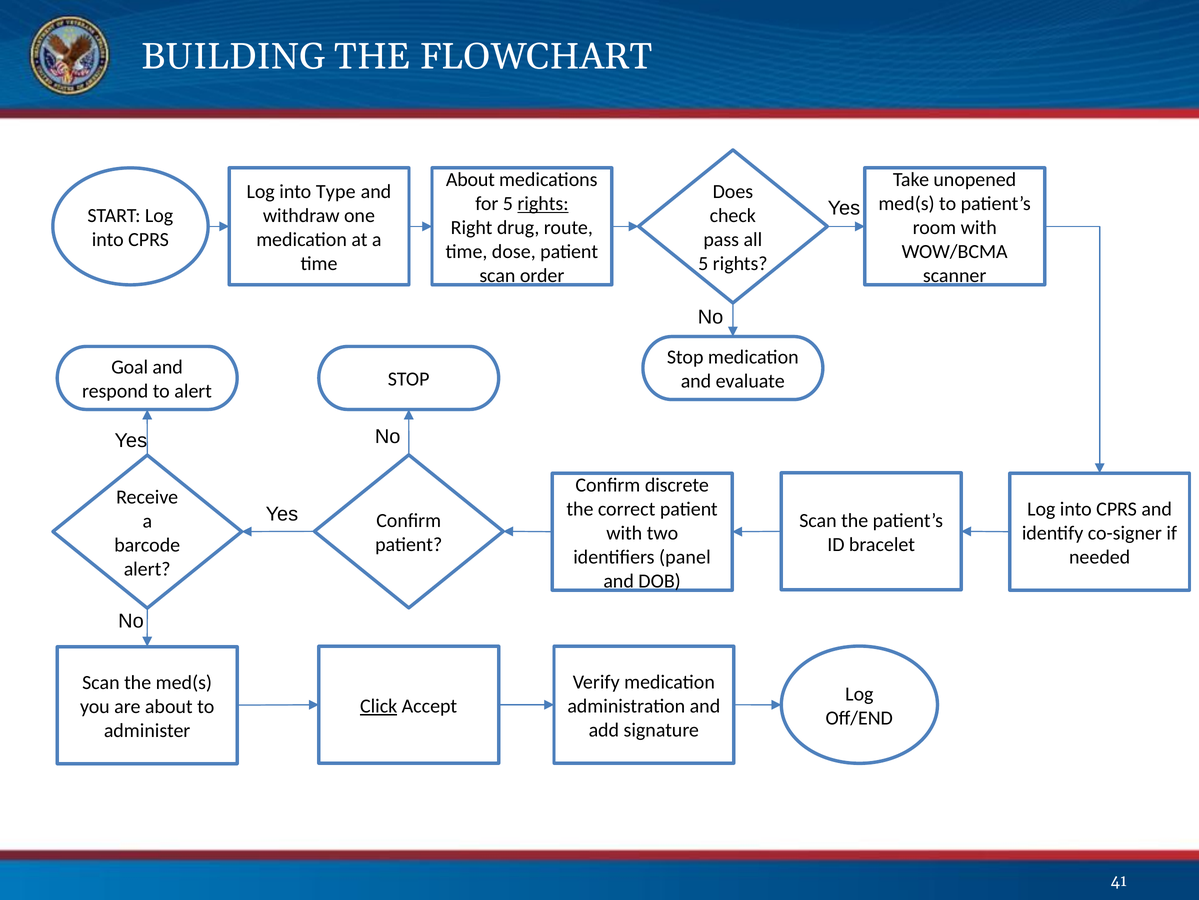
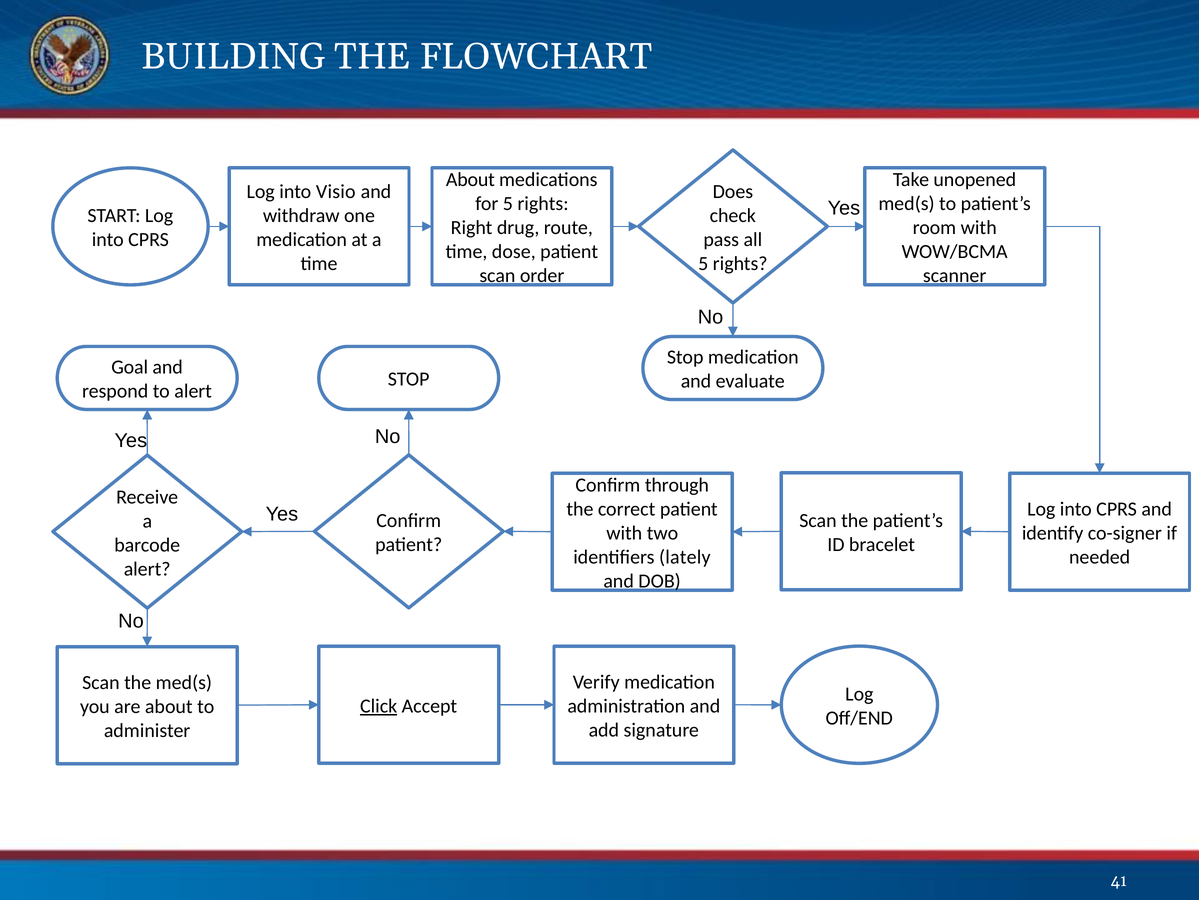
Type: Type -> Visio
rights at (543, 204) underline: present -> none
discrete: discrete -> through
panel: panel -> lately
